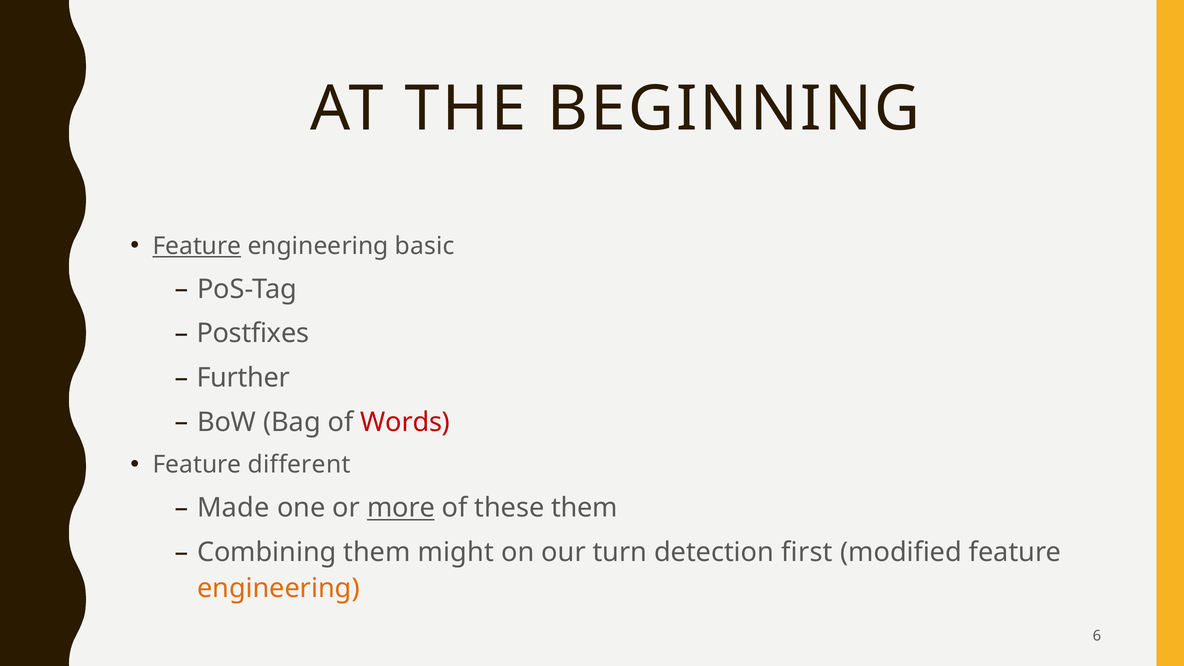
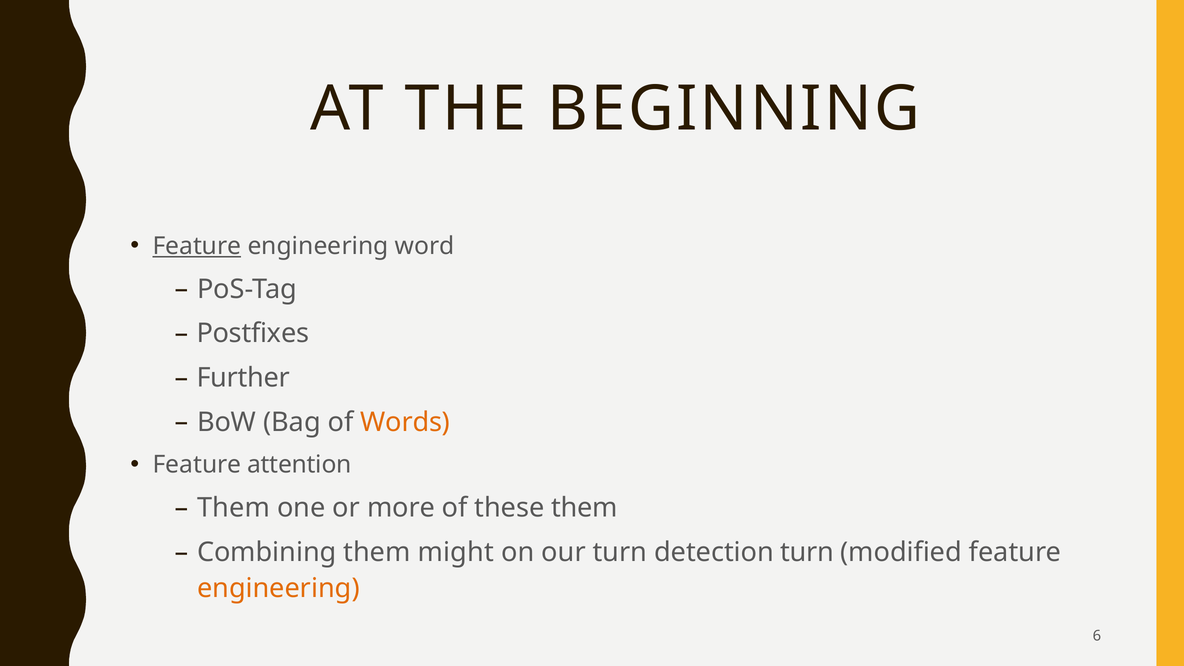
basic: basic -> word
Words colour: red -> orange
different: different -> attention
Made at (233, 508): Made -> Them
more underline: present -> none
detection first: first -> turn
